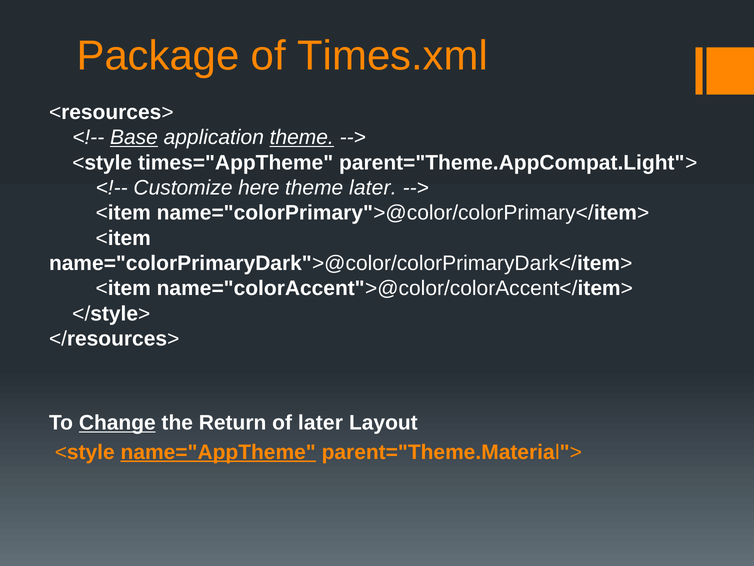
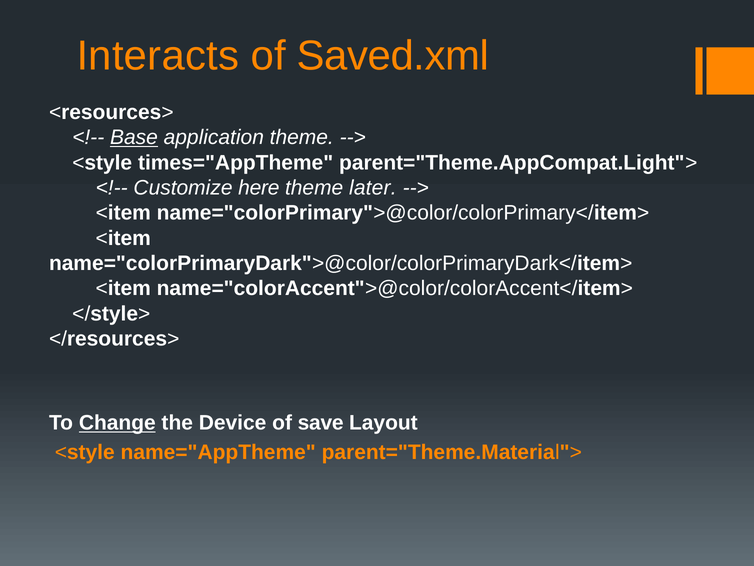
Package: Package -> Interacts
Times.xml: Times.xml -> Saved.xml
theme at (302, 137) underline: present -> none
Return: Return -> Device
of later: later -> save
name="AppTheme underline: present -> none
